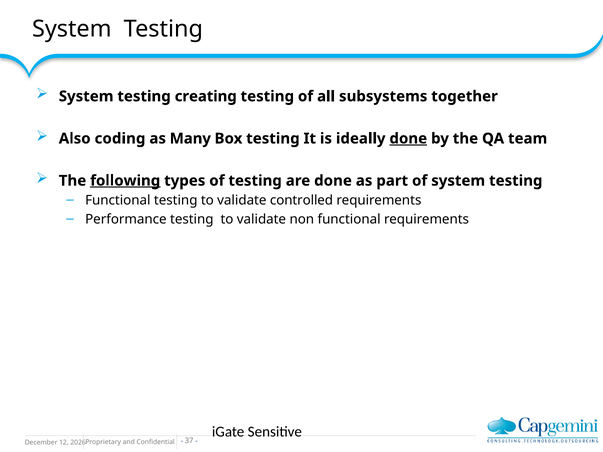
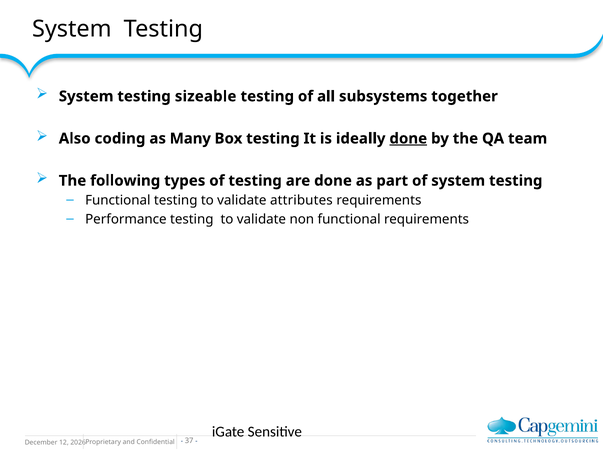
creating: creating -> sizeable
following underline: present -> none
controlled: controlled -> attributes
